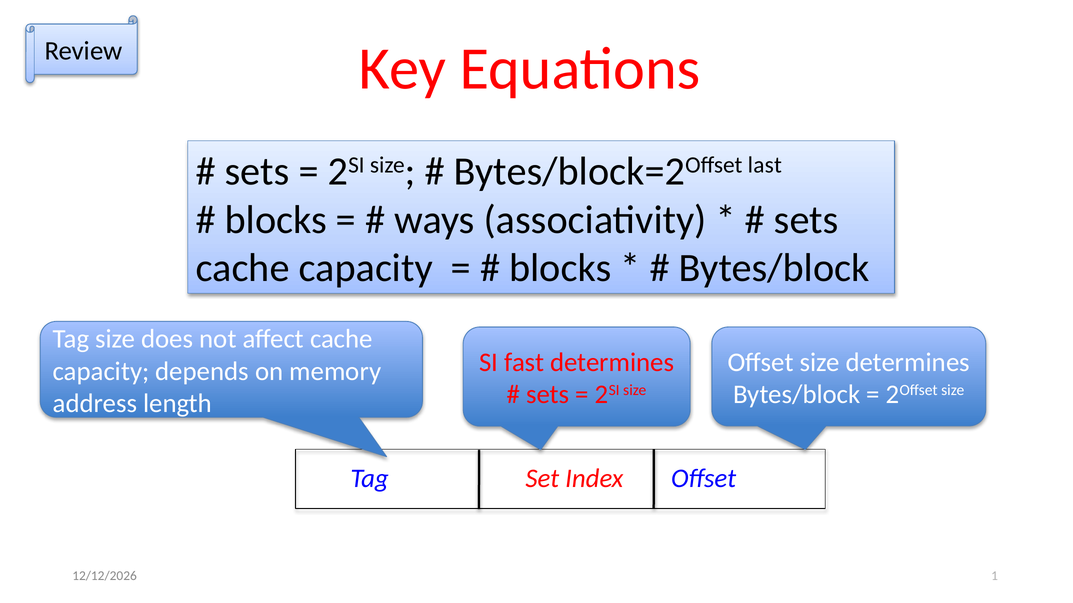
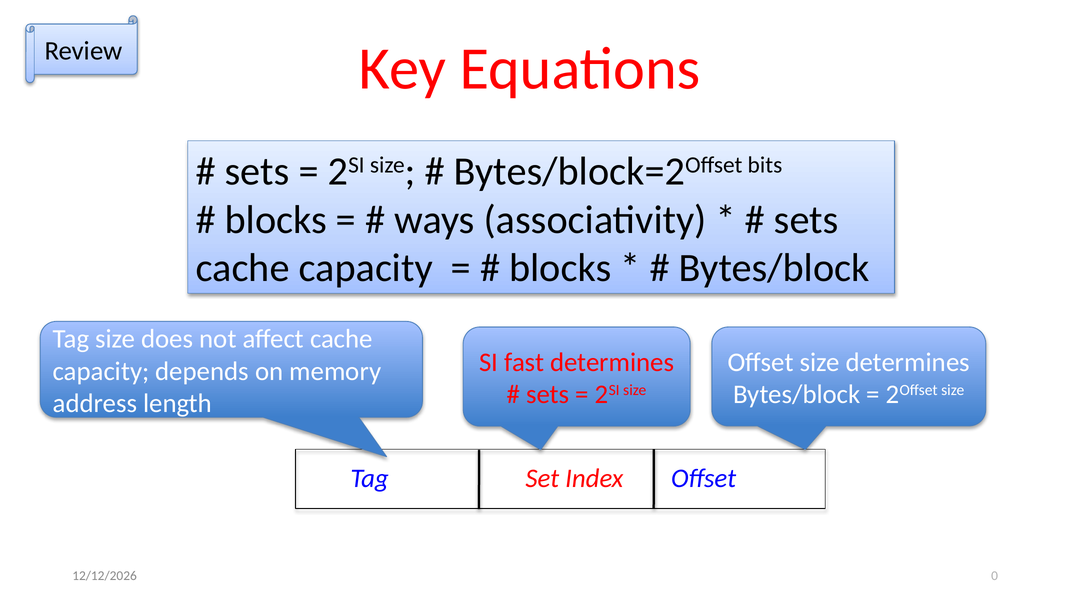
last: last -> bits
1: 1 -> 0
